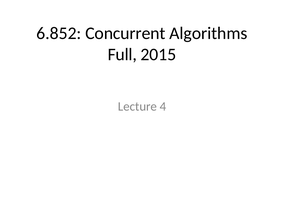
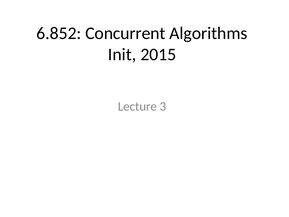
Full: Full -> Init
4: 4 -> 3
